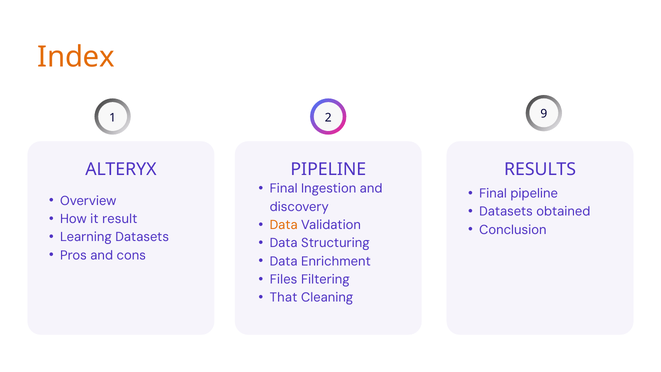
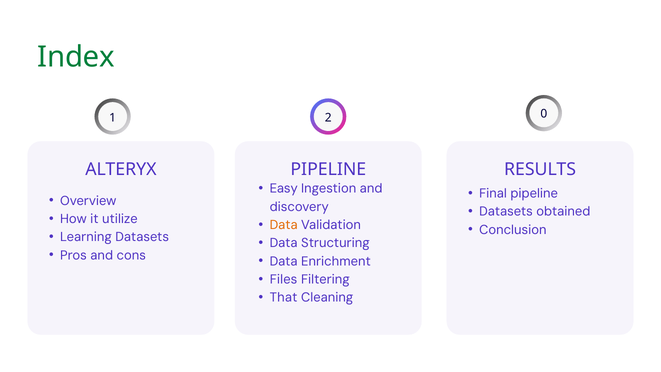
Index colour: orange -> green
9: 9 -> 0
Final at (284, 189): Final -> Easy
result: result -> utilize
